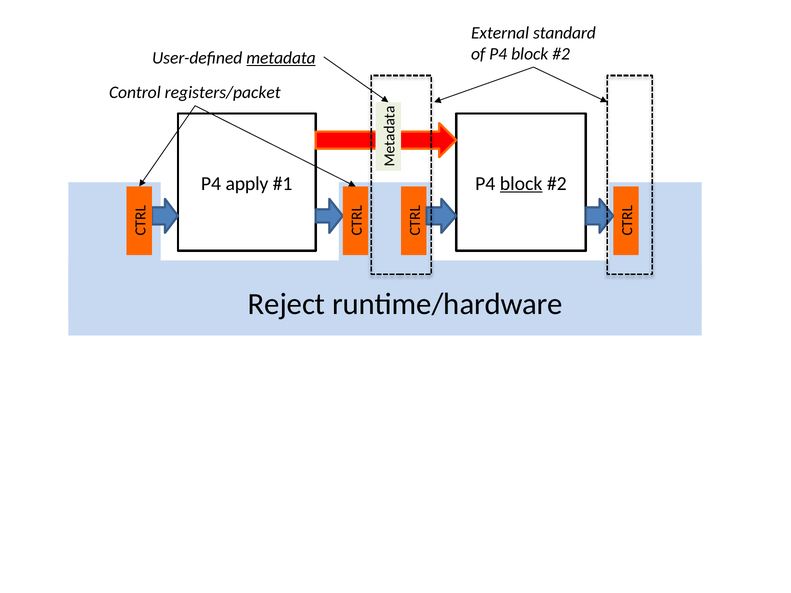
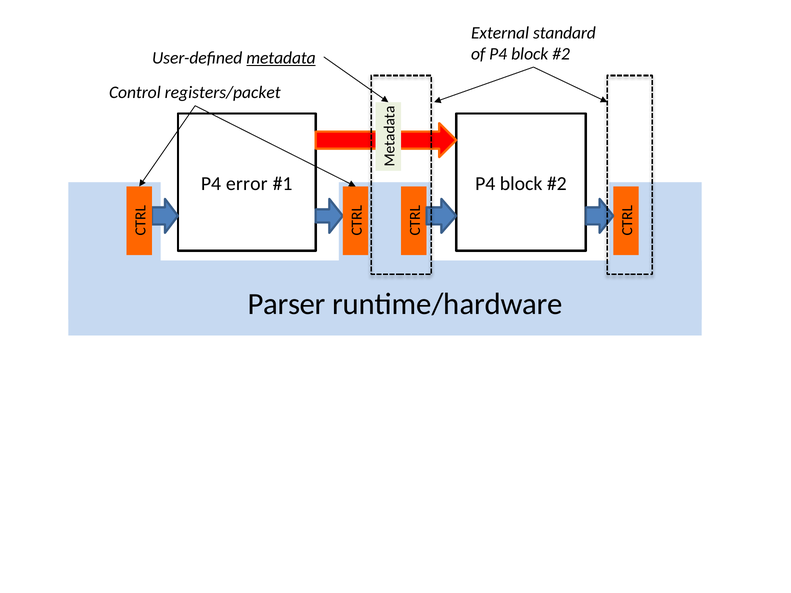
apply: apply -> error
block at (521, 184) underline: present -> none
Reject: Reject -> Parser
